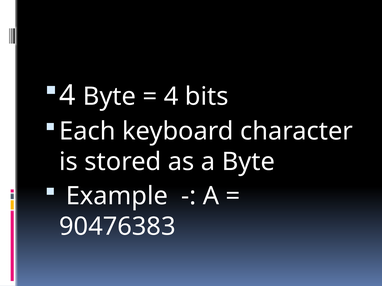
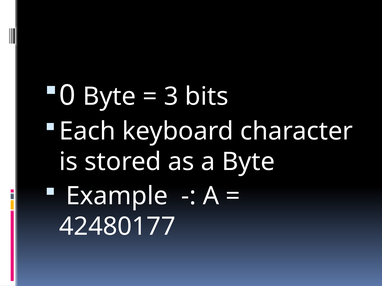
4 at (67, 96): 4 -> 0
4 at (171, 97): 4 -> 3
90476383: 90476383 -> 42480177
